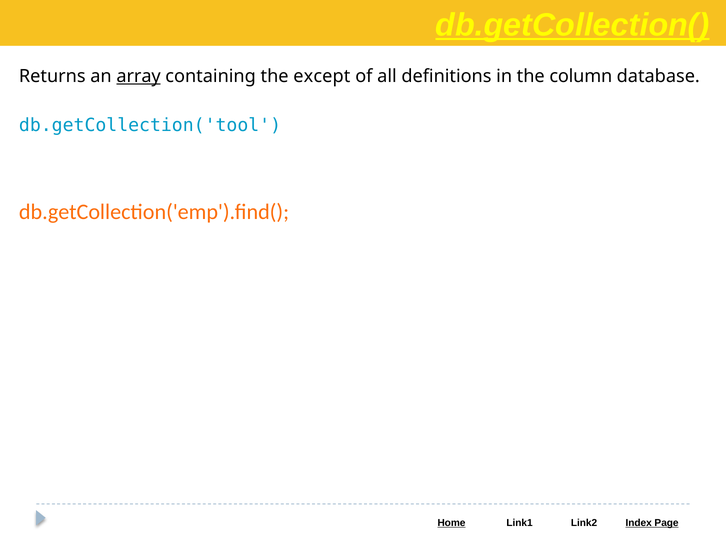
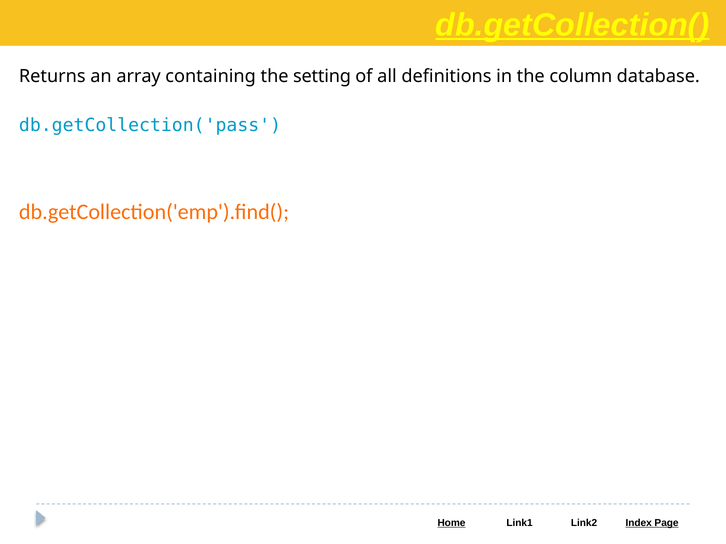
array underline: present -> none
except: except -> setting
db.getCollection('tool: db.getCollection('tool -> db.getCollection('pass
